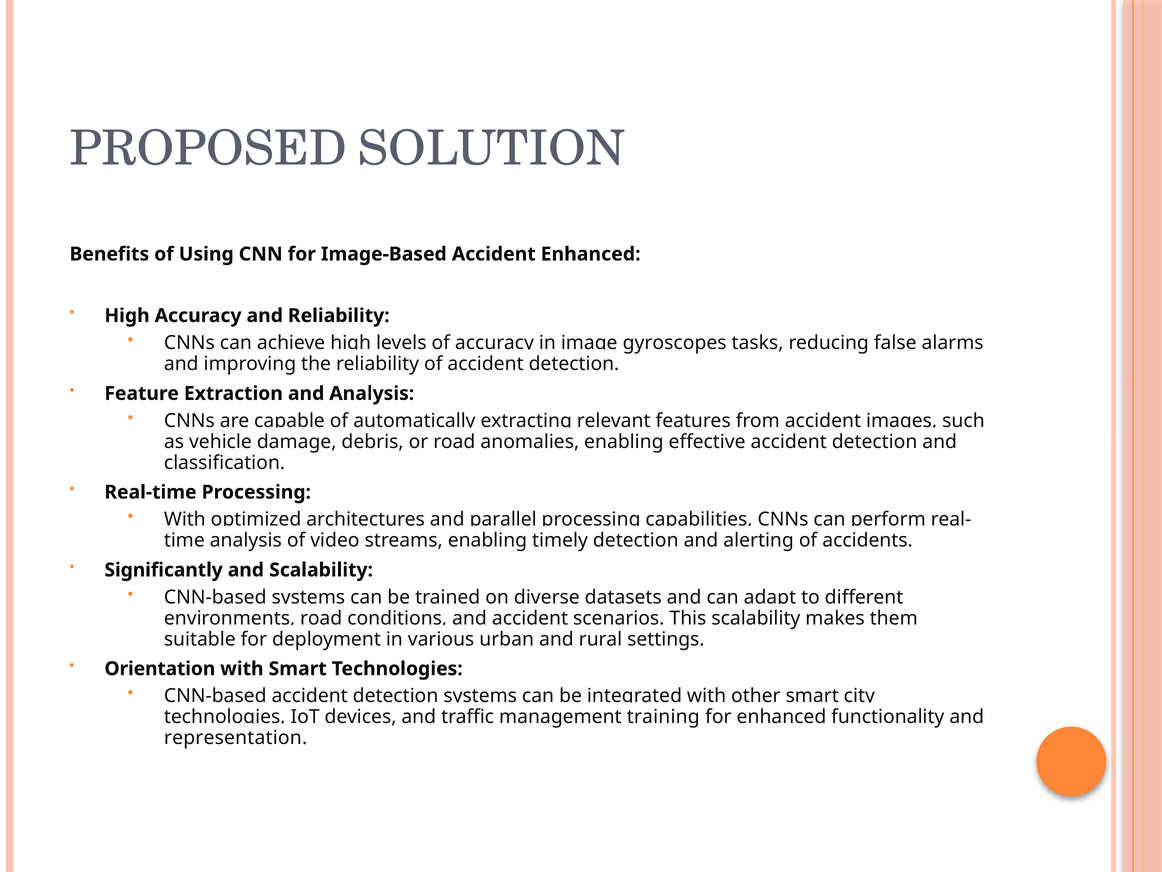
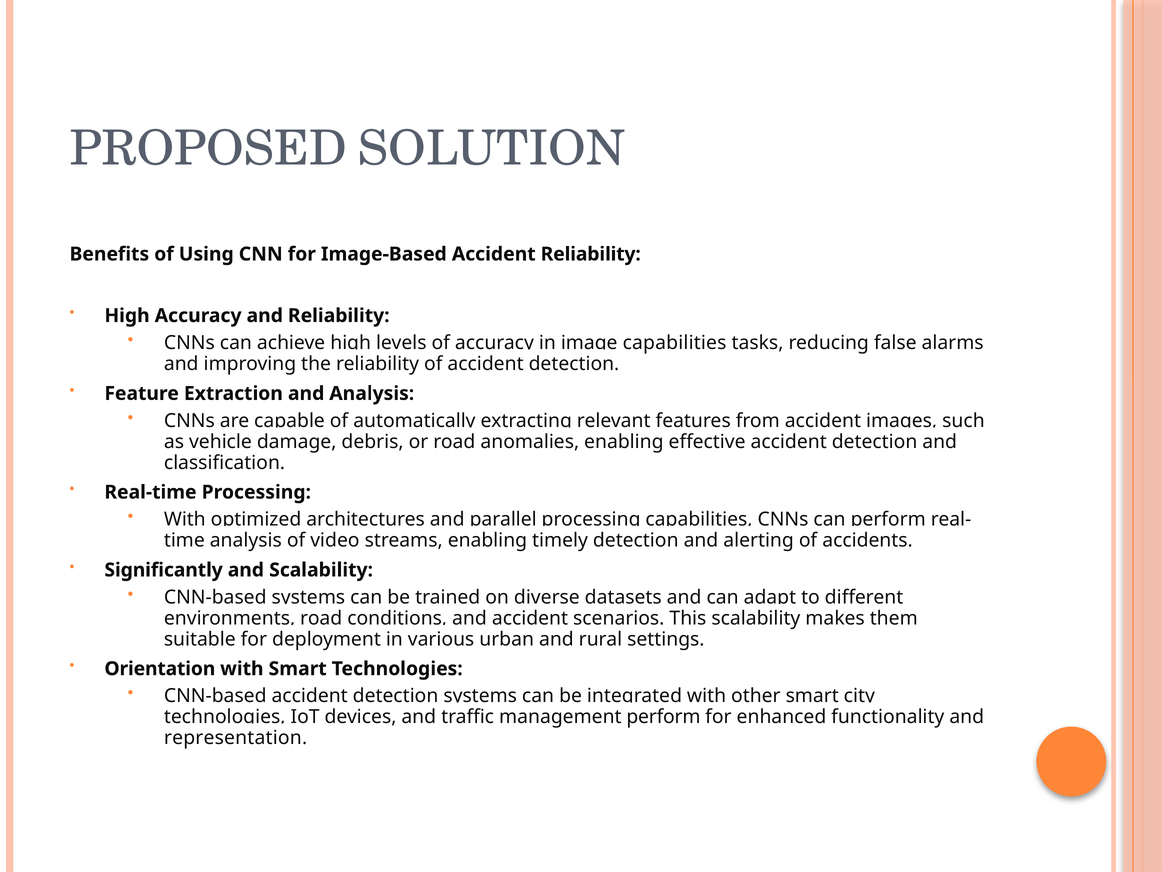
Accident Enhanced: Enhanced -> Reliability
gyroscopes at (675, 343): gyroscopes -> capabilities
management training: training -> perform
